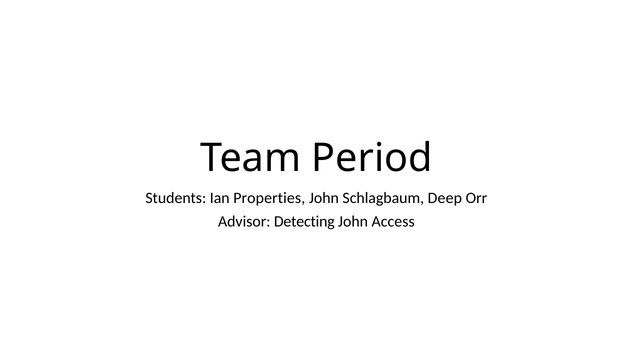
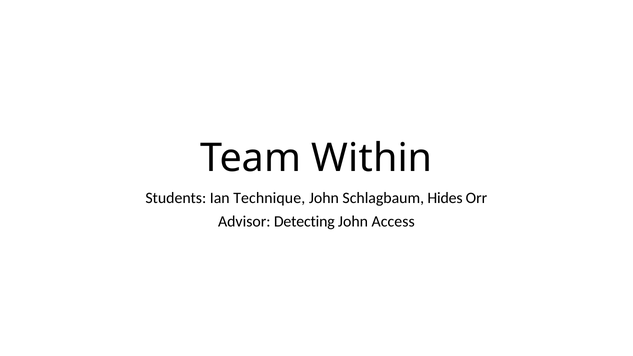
Period: Period -> Within
Properties: Properties -> Technique
Deep: Deep -> Hides
